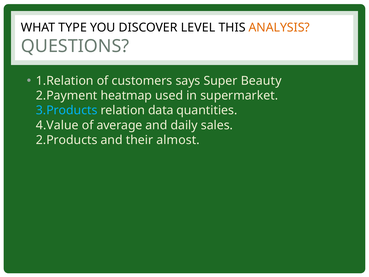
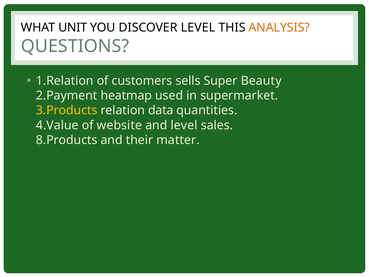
TYPE: TYPE -> UNIT
says: says -> sells
3.Products colour: light blue -> yellow
average: average -> website
and daily: daily -> level
2.Products: 2.Products -> 8.Products
almost: almost -> matter
